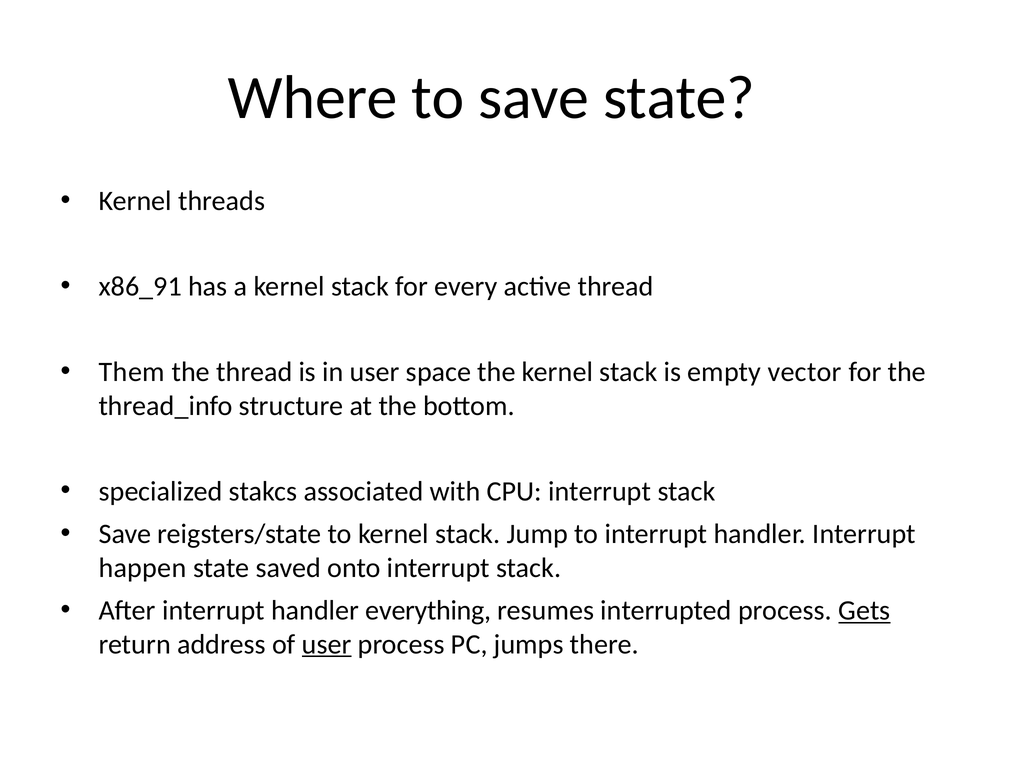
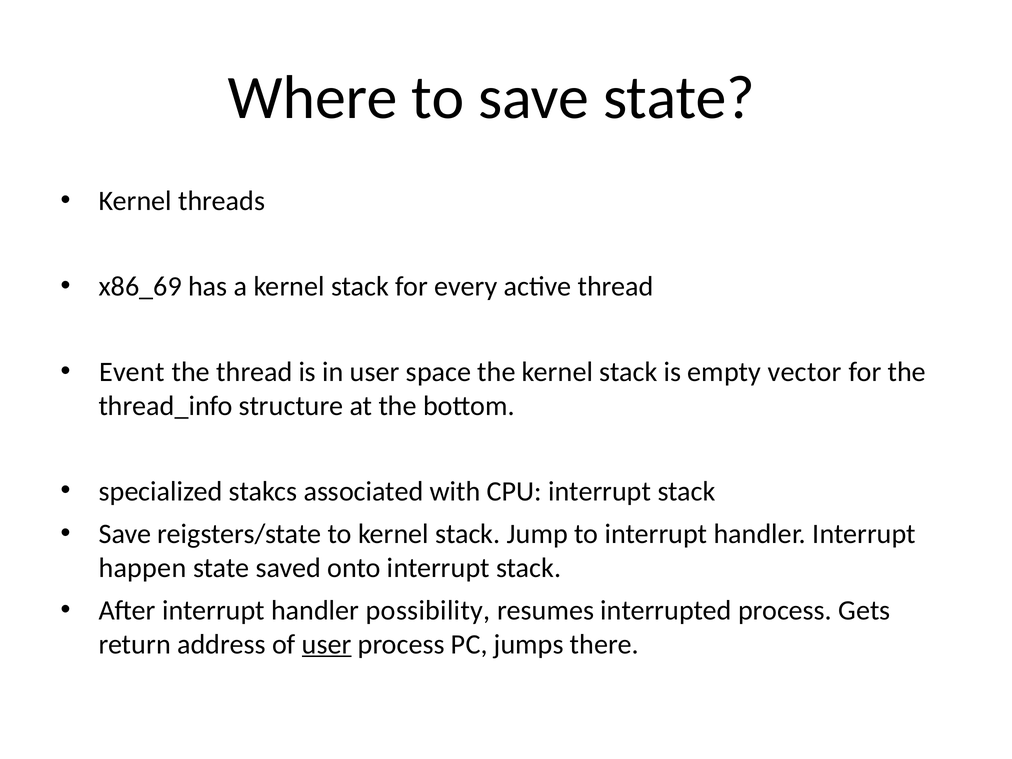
x86_91: x86_91 -> x86_69
Them: Them -> Event
everything: everything -> possibility
Gets underline: present -> none
